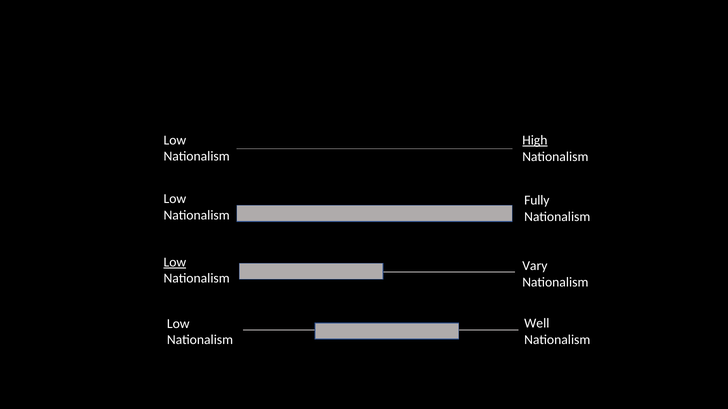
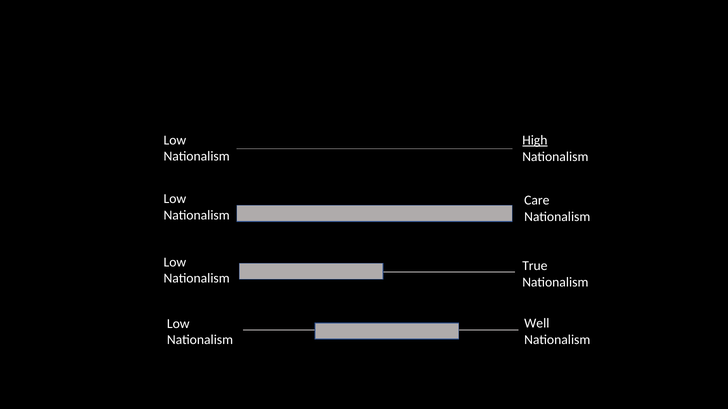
Fully: Fully -> Care
Low at (175, 262) underline: present -> none
Vary: Vary -> True
